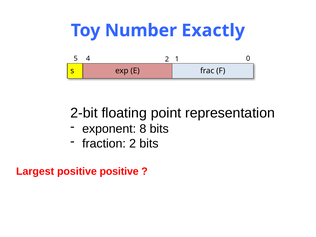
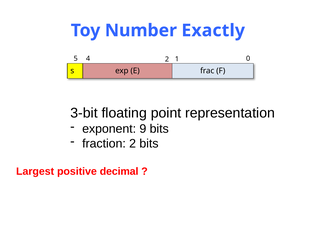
2-bit: 2-bit -> 3-bit
8: 8 -> 9
positive positive: positive -> decimal
